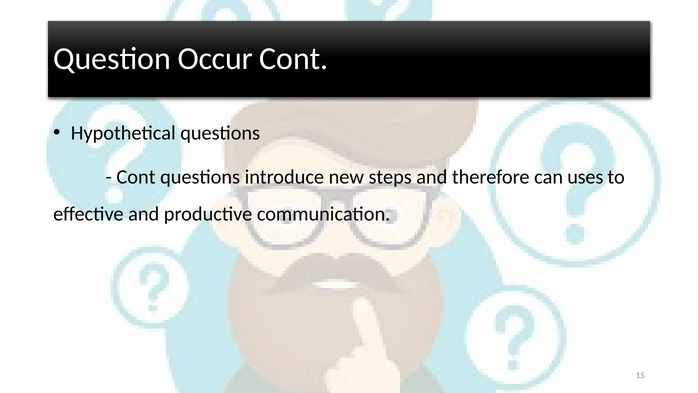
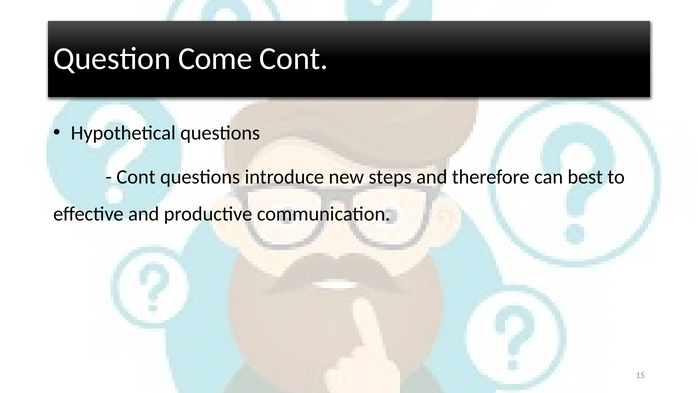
Occur: Occur -> Come
uses: uses -> best
